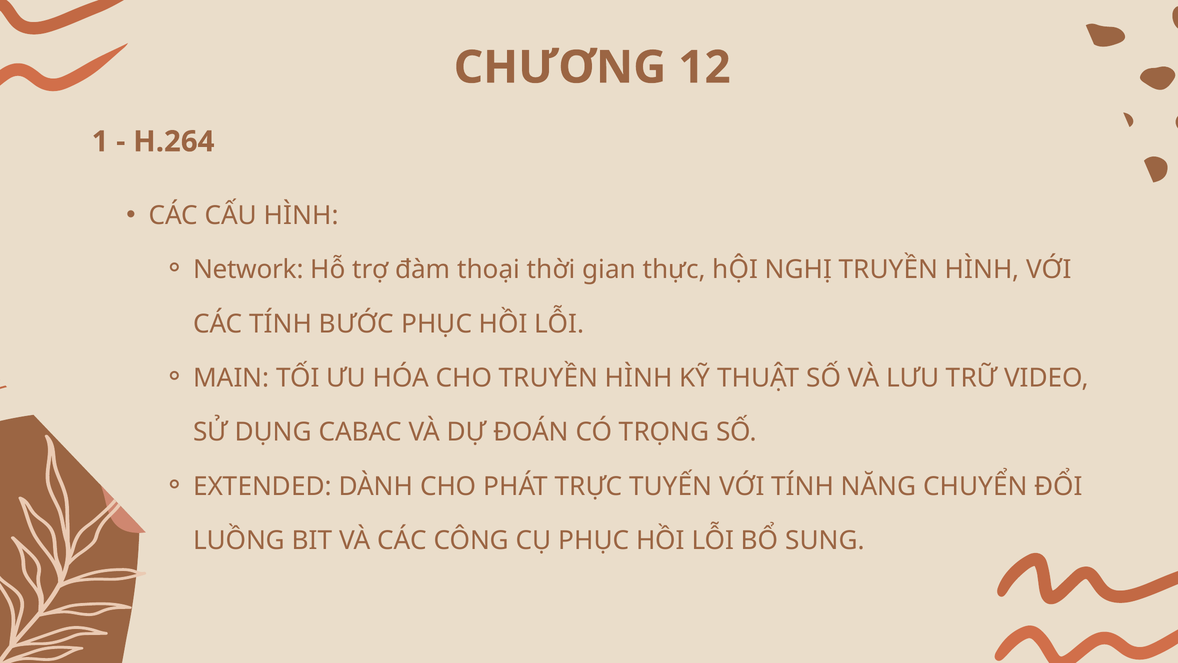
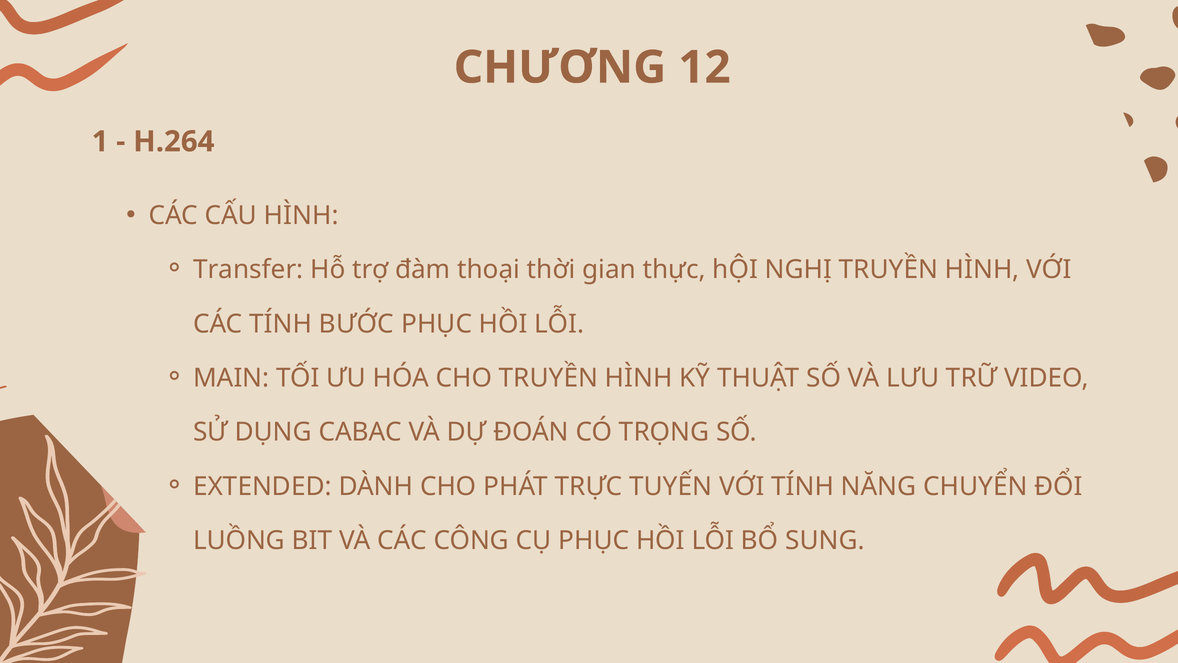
Network: Network -> Transfer
